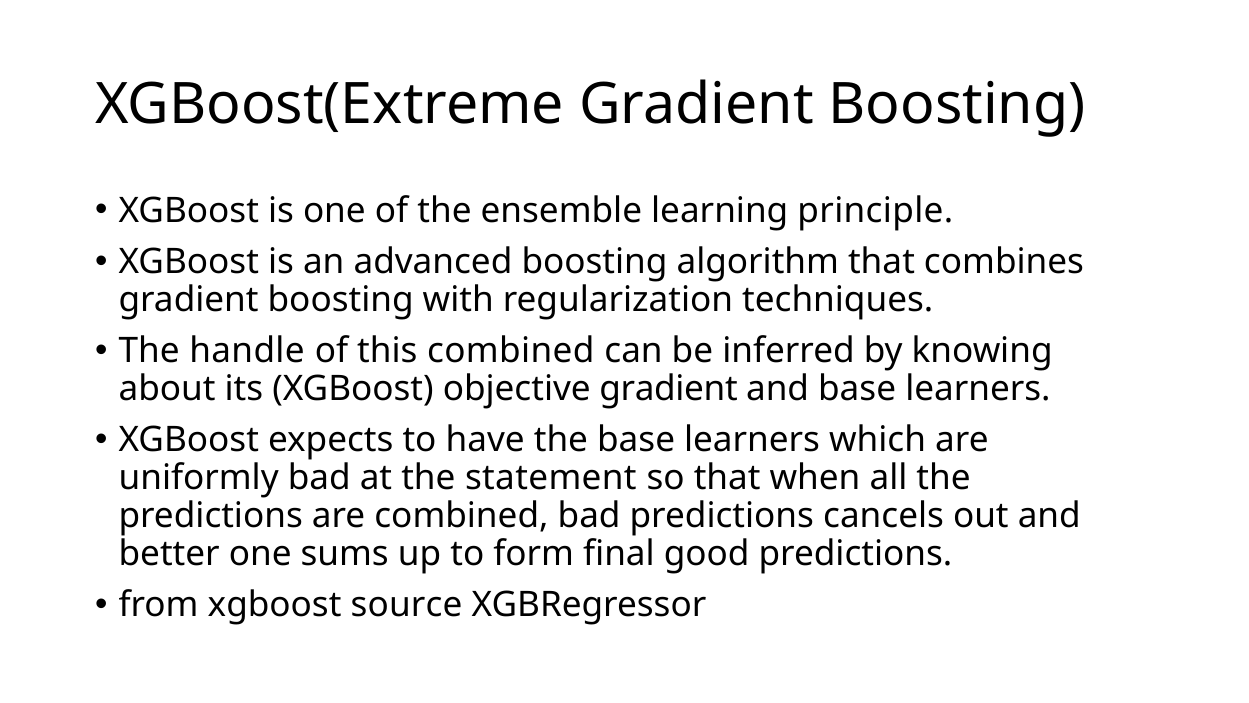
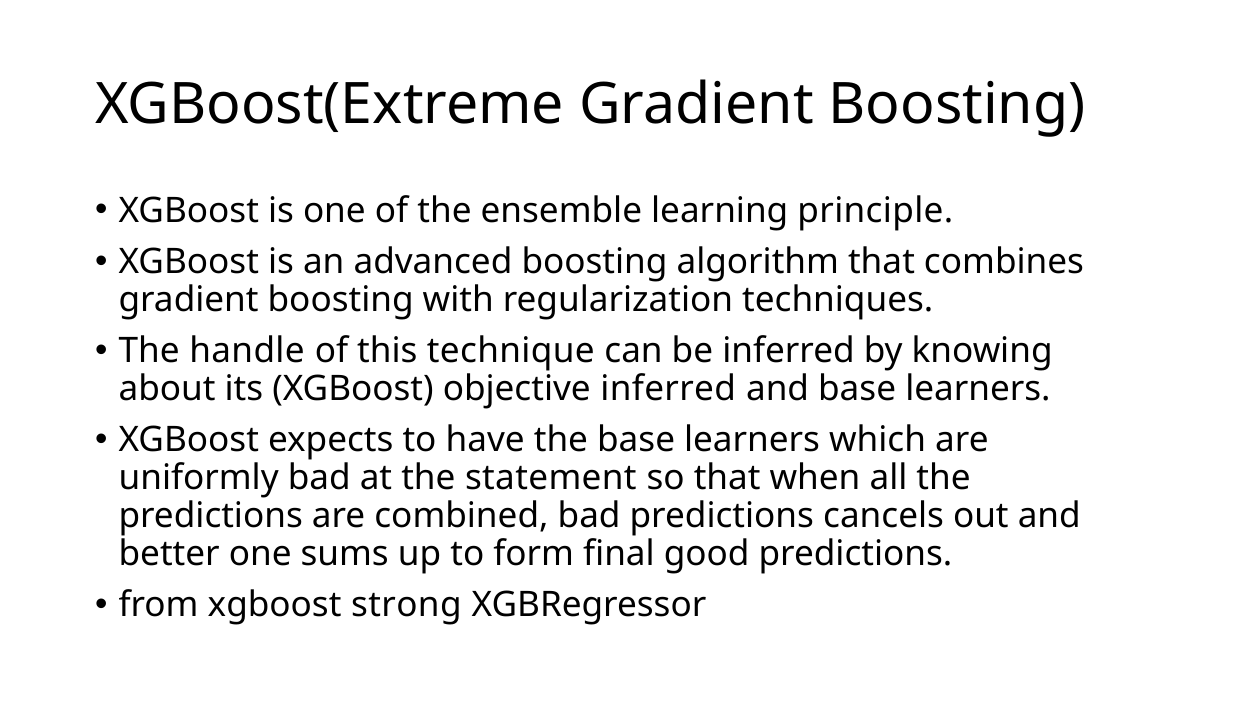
this combined: combined -> technique
objective gradient: gradient -> inferred
source: source -> strong
